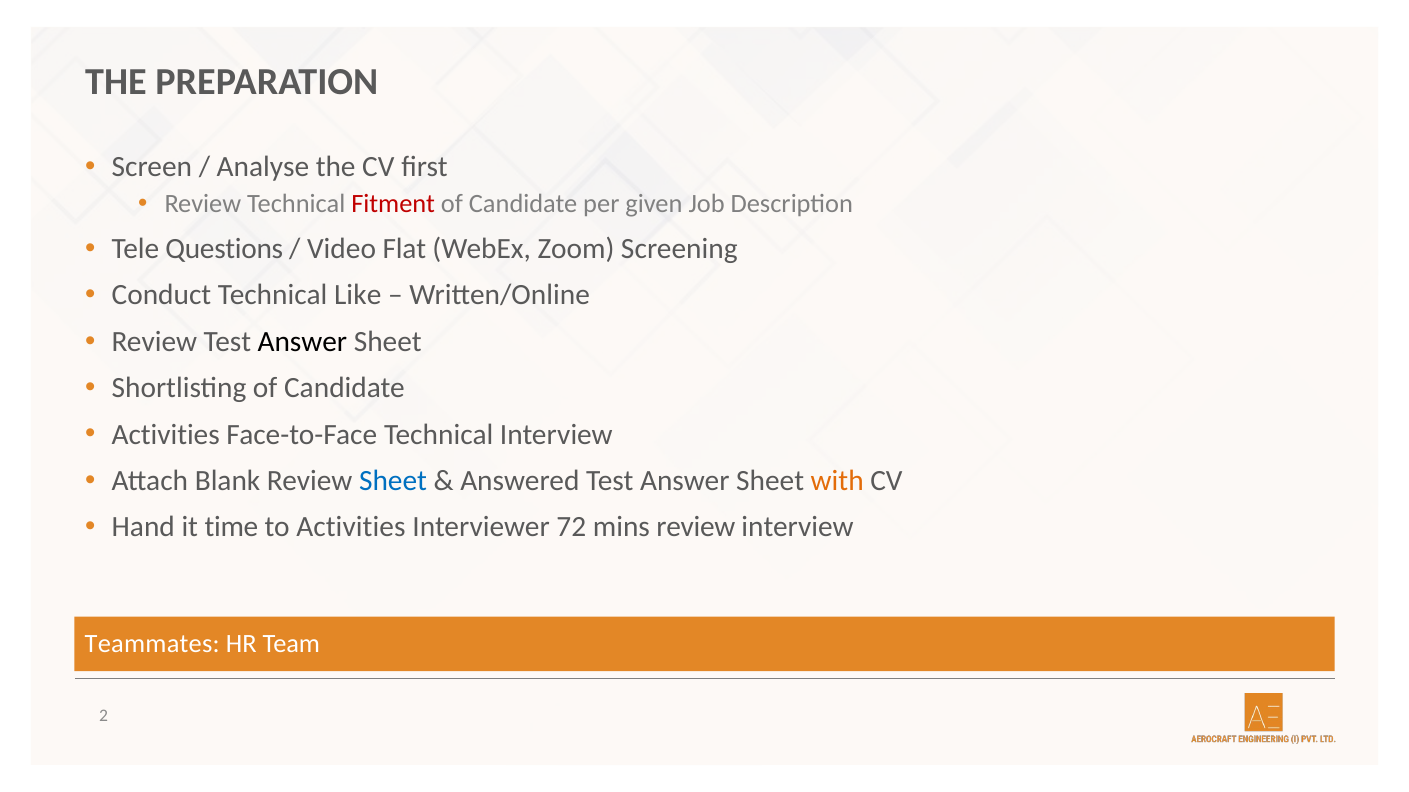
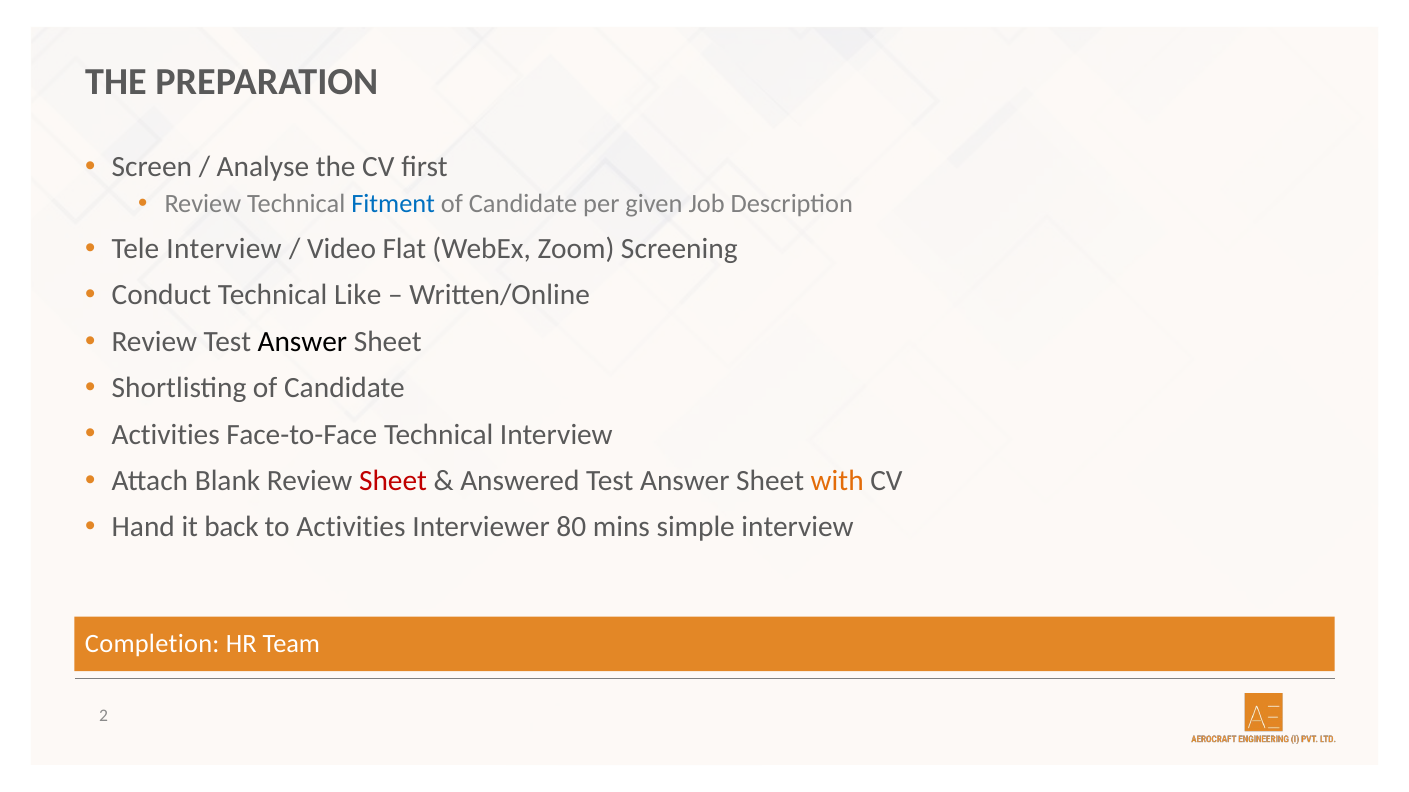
Fitment colour: red -> blue
Tele Questions: Questions -> Interview
Sheet at (393, 481) colour: blue -> red
time: time -> back
72: 72 -> 80
mins review: review -> simple
Teammates: Teammates -> Completion
